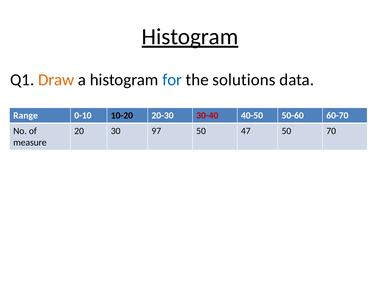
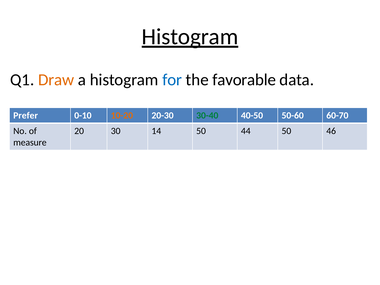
solutions: solutions -> favorable
Range: Range -> Prefer
10-20 colour: black -> orange
30-40 colour: red -> green
97: 97 -> 14
47: 47 -> 44
70: 70 -> 46
